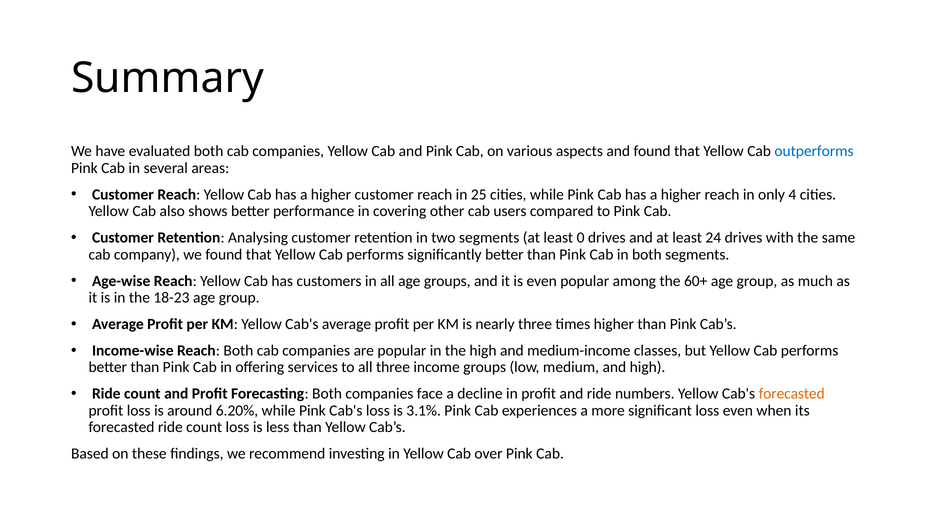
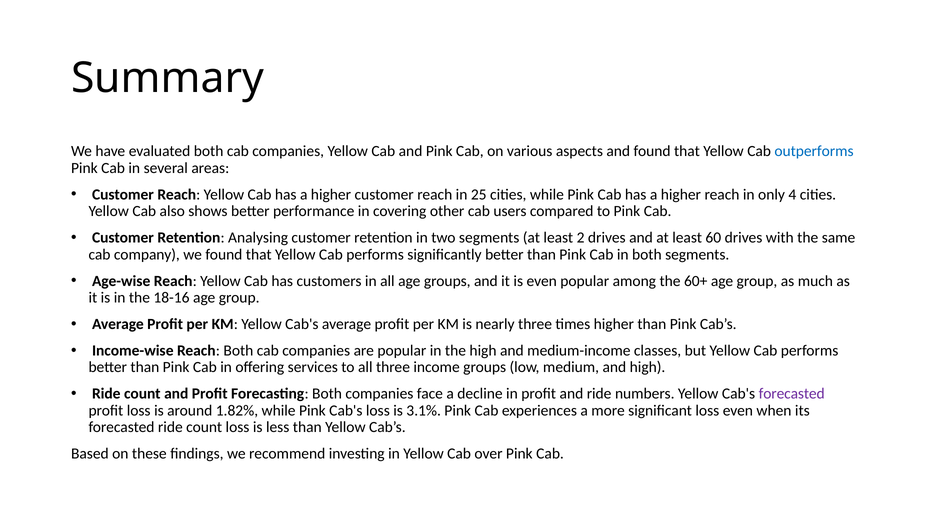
0: 0 -> 2
24: 24 -> 60
18-23: 18-23 -> 18-16
forecasted at (792, 394) colour: orange -> purple
6.20%: 6.20% -> 1.82%
